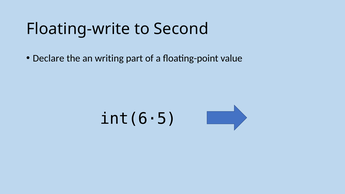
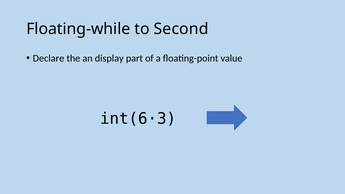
Floating-write: Floating-write -> Floating-while
writing: writing -> display
int(6·5: int(6·5 -> int(6·3
